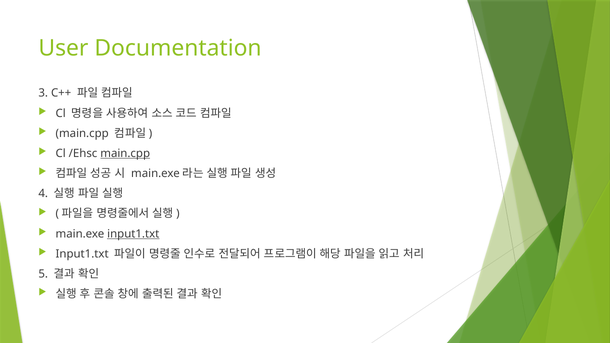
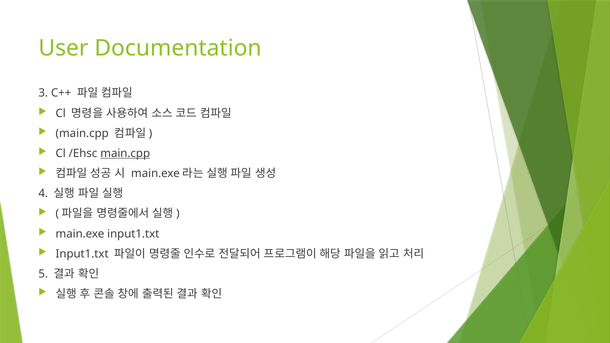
input1.txt at (133, 234) underline: present -> none
